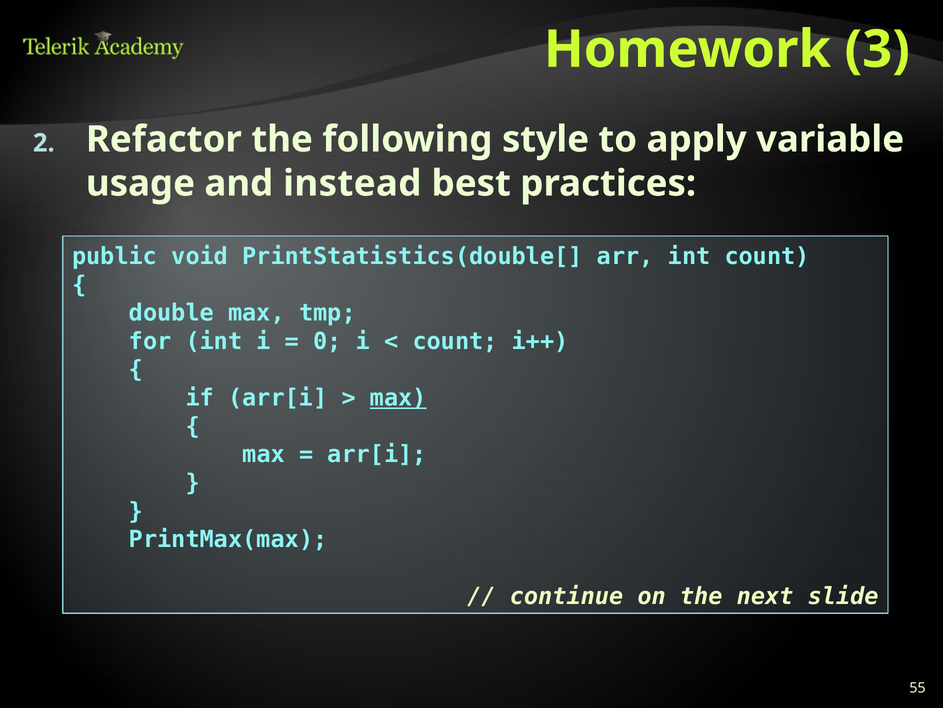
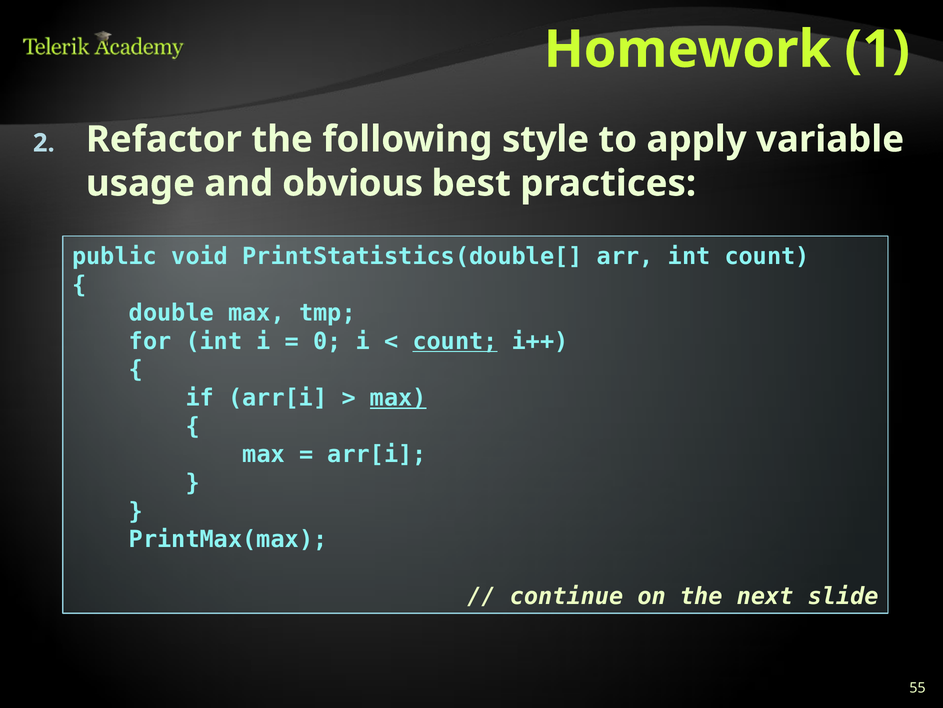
3: 3 -> 1
instead: instead -> obvious
count at (455, 341) underline: none -> present
